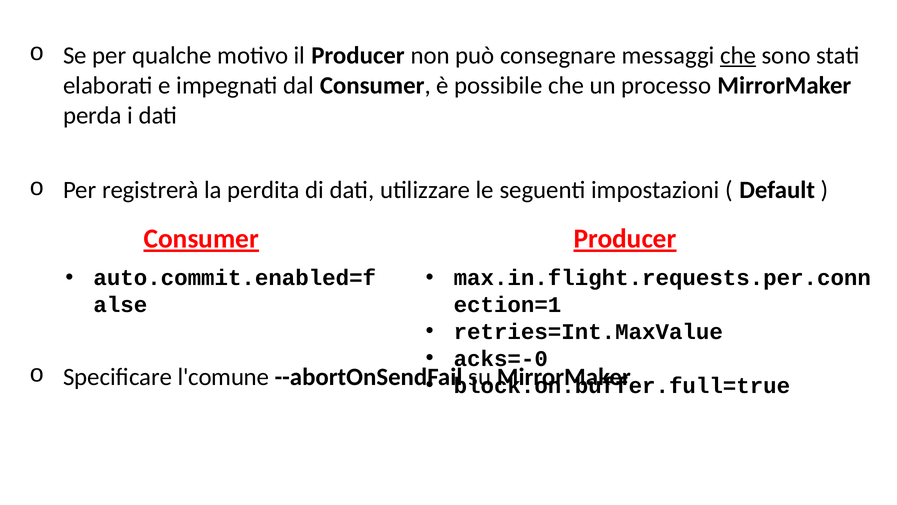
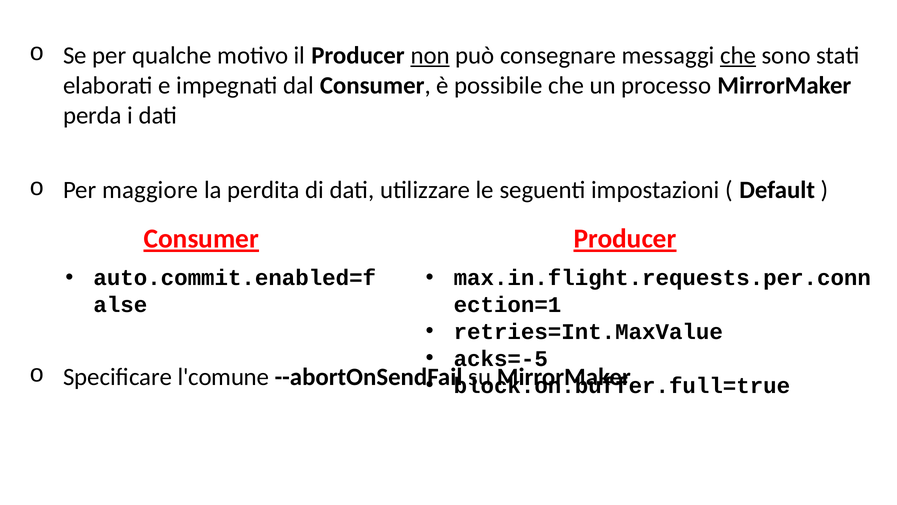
non underline: none -> present
registrerà: registrerà -> maggiore
acks=-0: acks=-0 -> acks=-5
